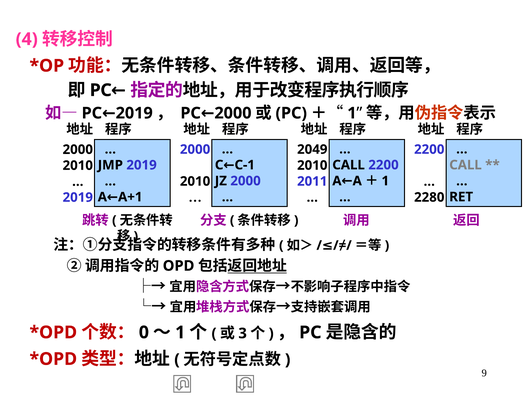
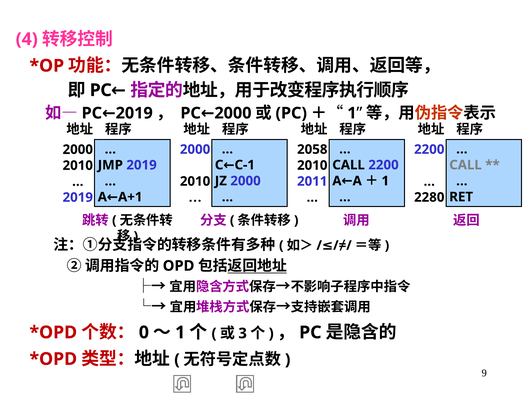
2049: 2049 -> 2058
